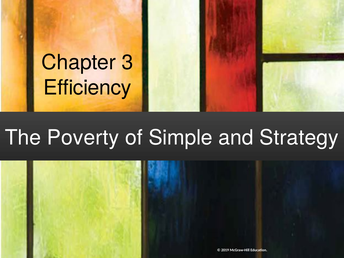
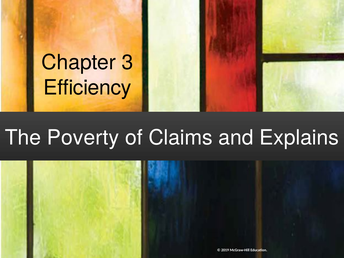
Simple: Simple -> Claims
Strategy: Strategy -> Explains
